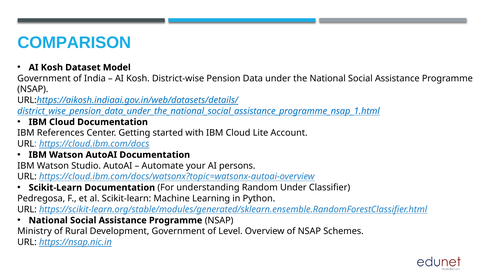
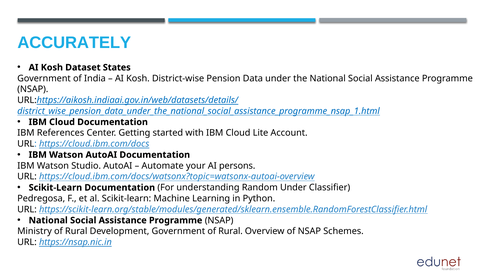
COMPARISON: COMPARISON -> ACCURATELY
Model: Model -> States
Government of Level: Level -> Rural
